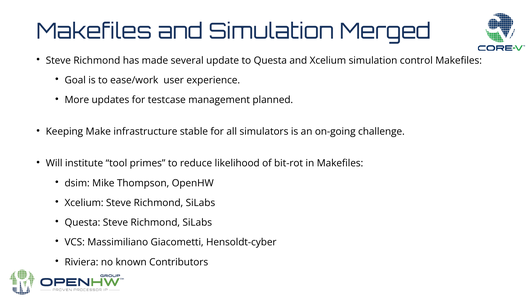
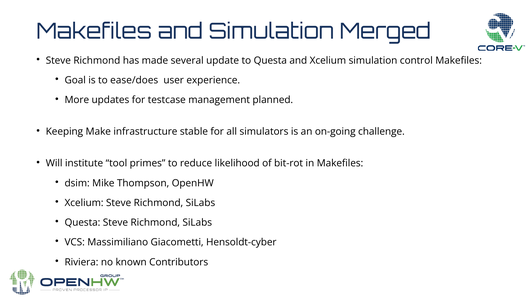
ease/work: ease/work -> ease/does
